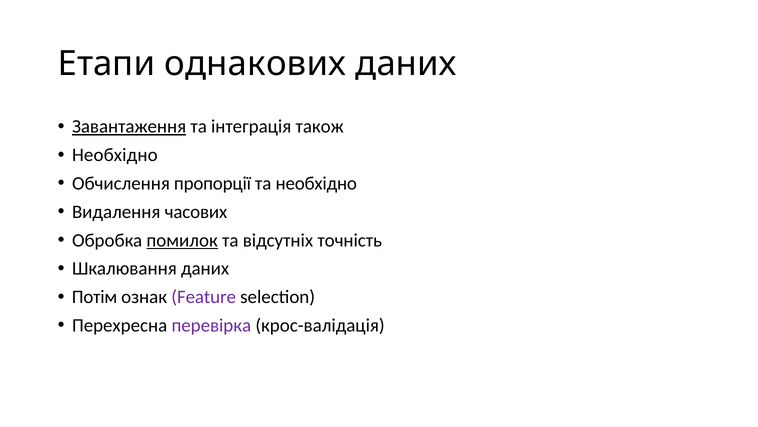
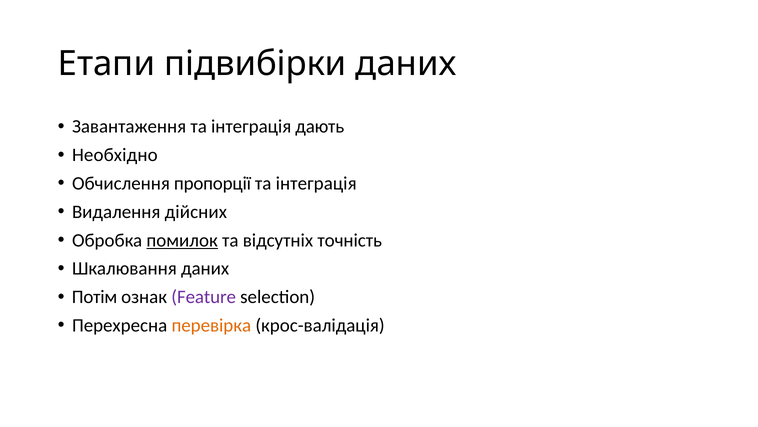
однакових: однакових -> підвибірки
Завантаження underline: present -> none
також: також -> дають
необхідно at (316, 183): необхідно -> інтеграція
часових: часових -> дійсних
перевірка colour: purple -> orange
